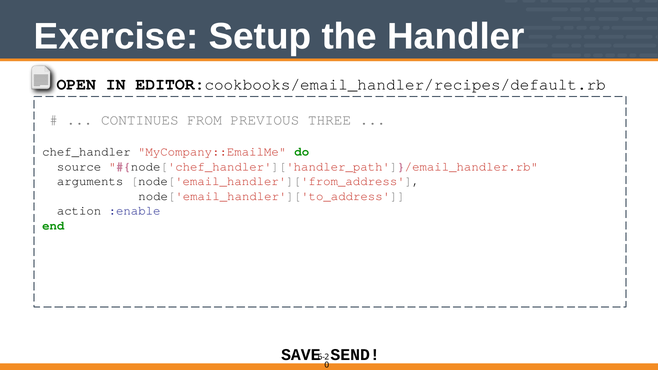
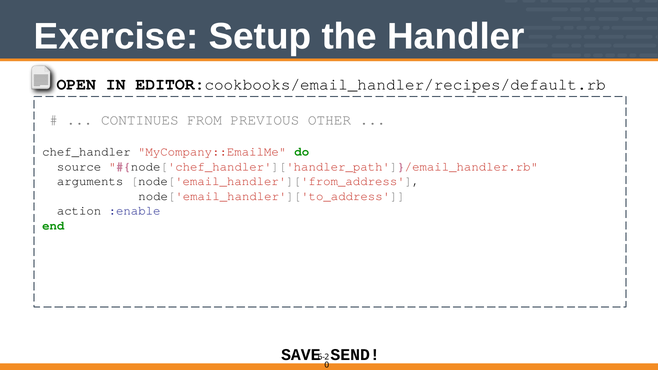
THREE: THREE -> OTHER
